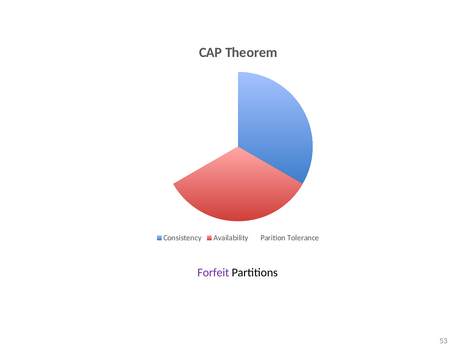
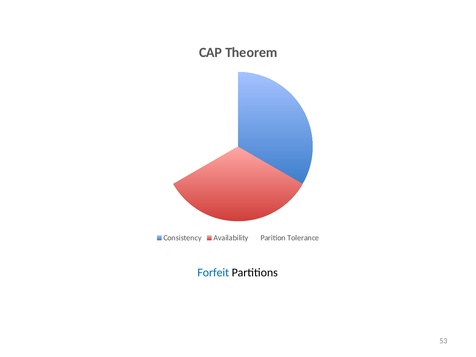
Forfeit colour: purple -> blue
